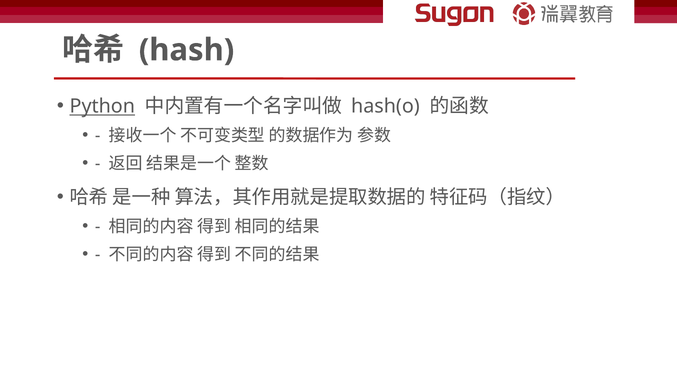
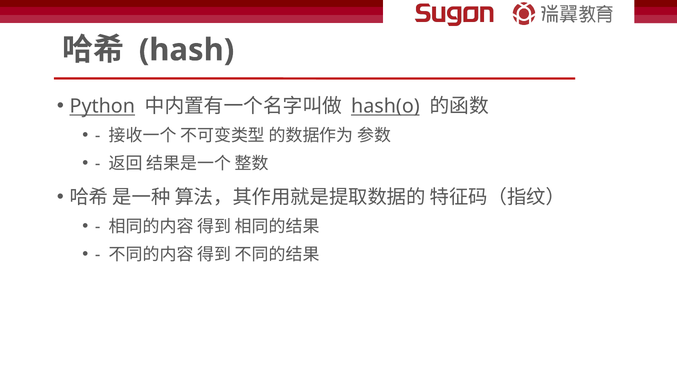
hash(o underline: none -> present
